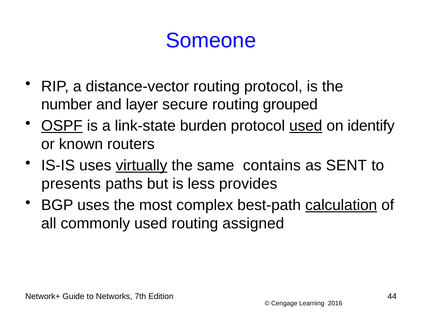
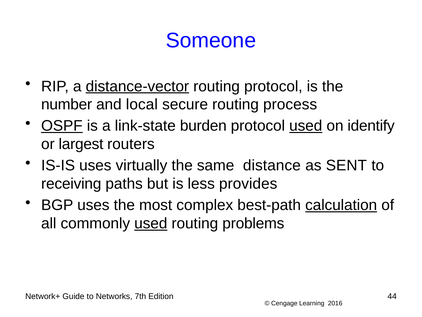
distance-vector underline: none -> present
layer: layer -> local
grouped: grouped -> process
known: known -> largest
virtually underline: present -> none
contains: contains -> distance
presents: presents -> receiving
used at (151, 223) underline: none -> present
assigned: assigned -> problems
